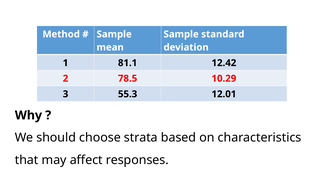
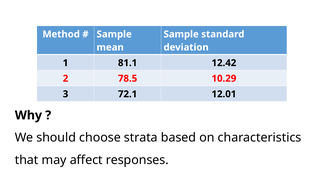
55.3: 55.3 -> 72.1
